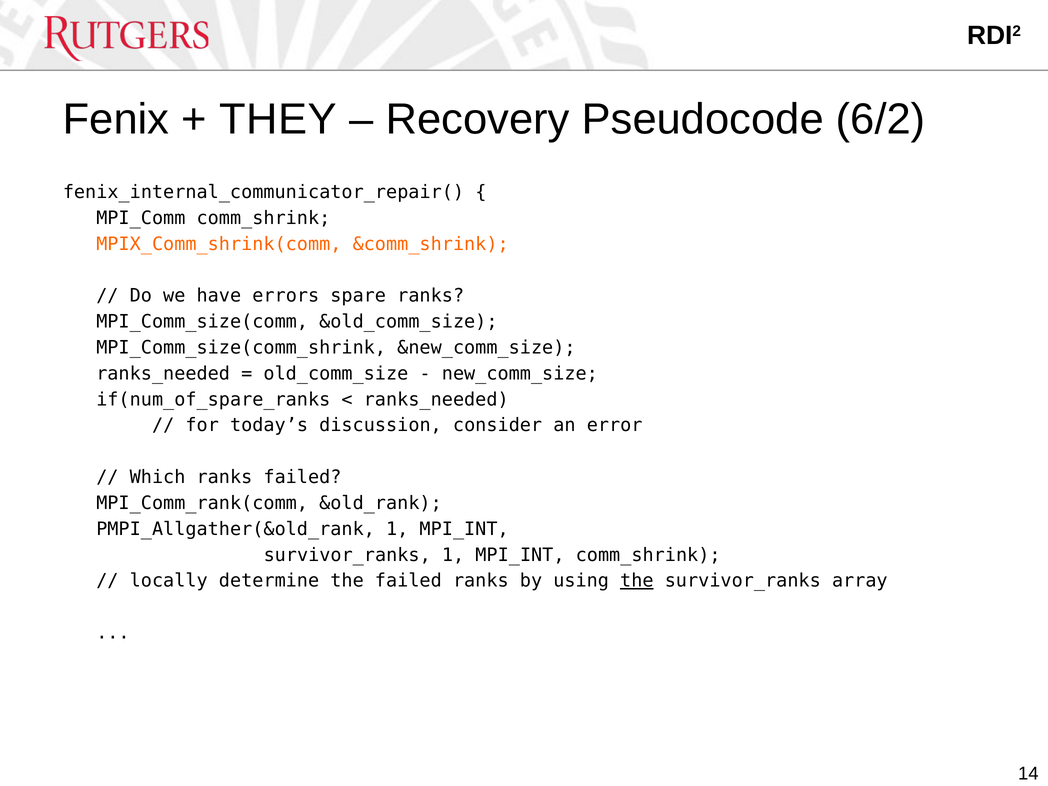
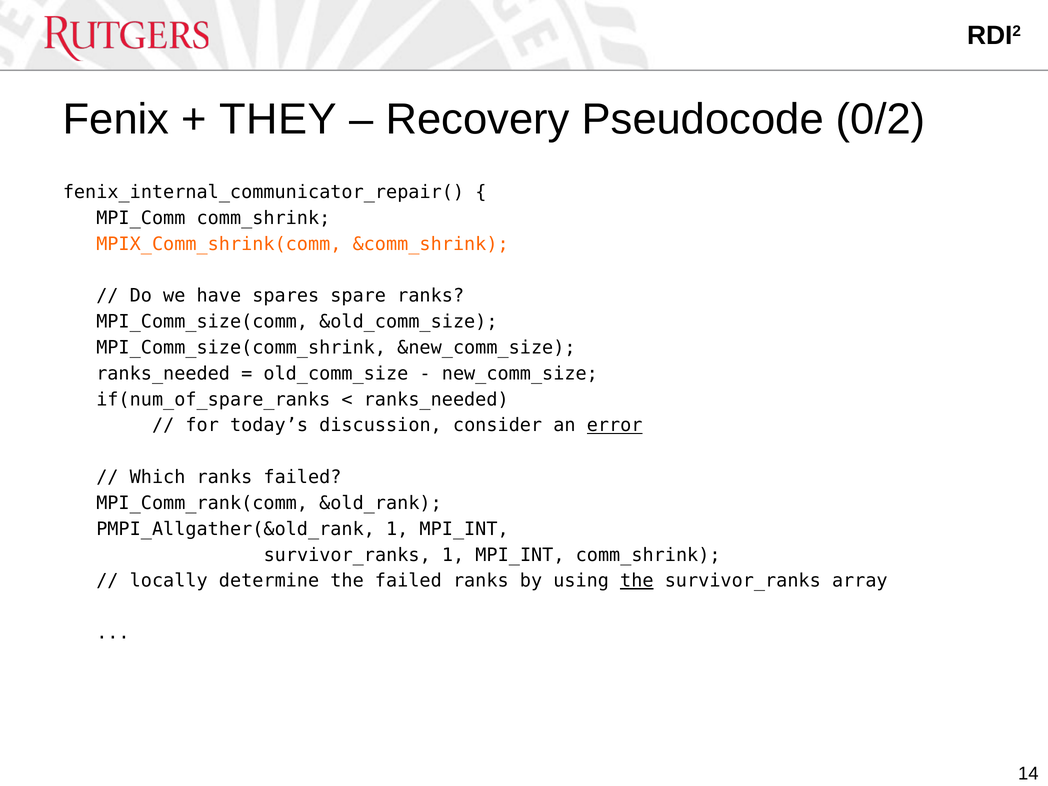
6/2: 6/2 -> 0/2
errors: errors -> spares
error underline: none -> present
